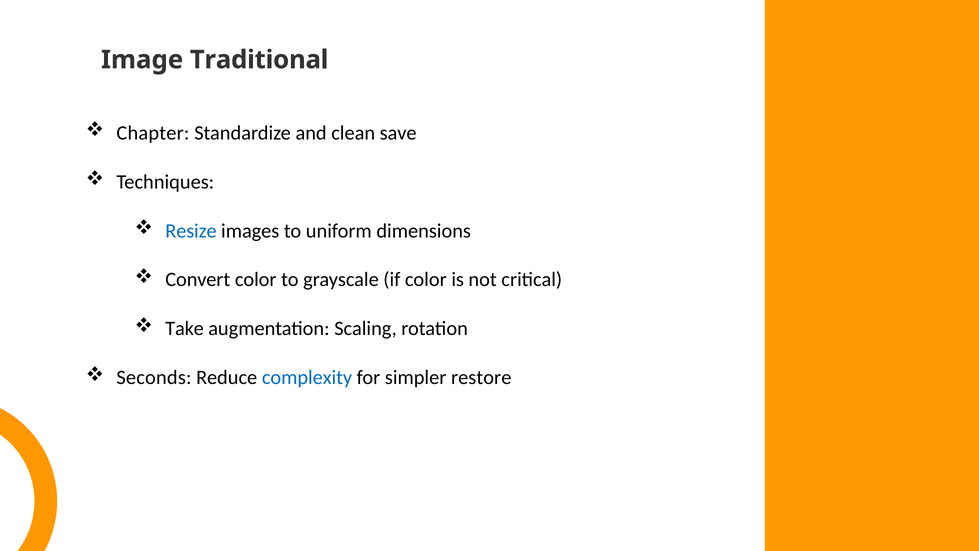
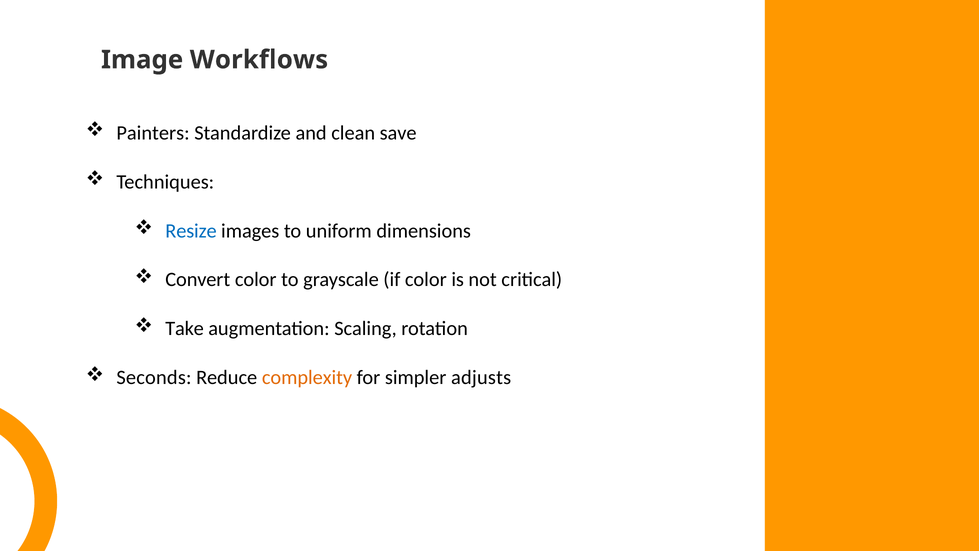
Traditional: Traditional -> Workflows
Chapter: Chapter -> Painters
complexity colour: blue -> orange
restore: restore -> adjusts
